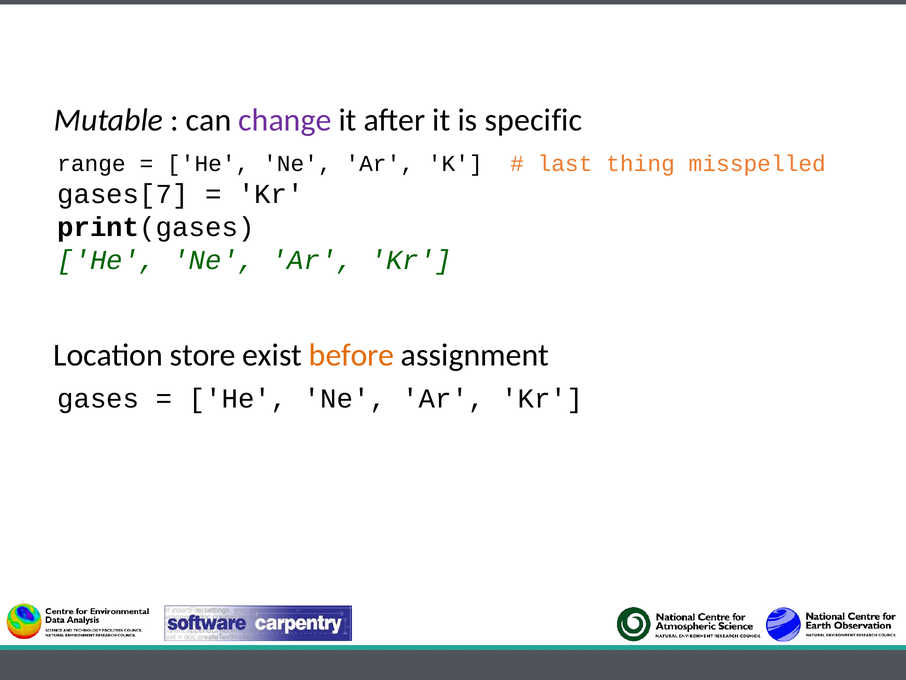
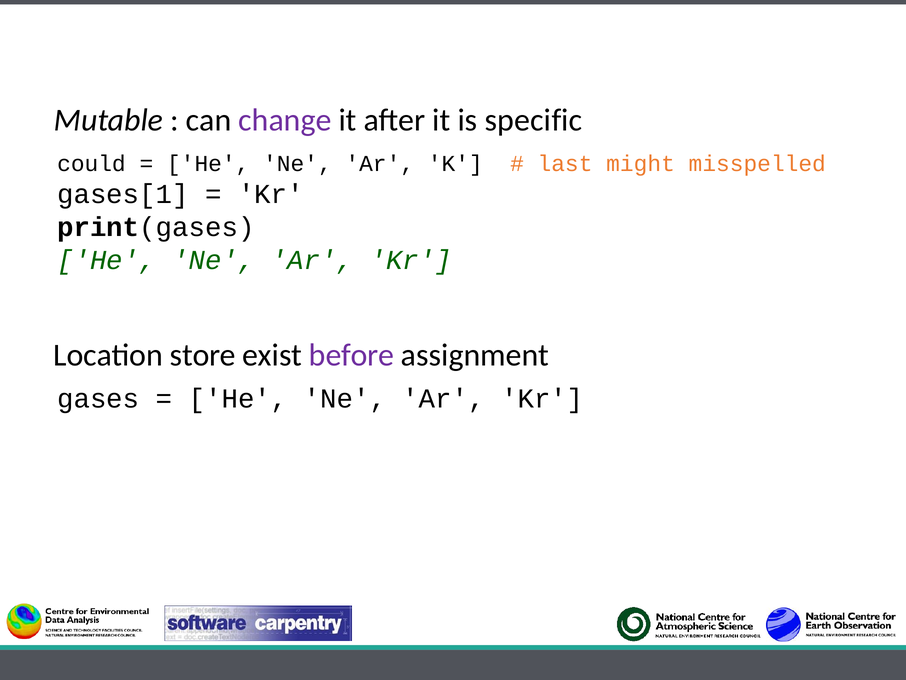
range: range -> could
thing: thing -> might
gases[7: gases[7 -> gases[1
before colour: orange -> purple
